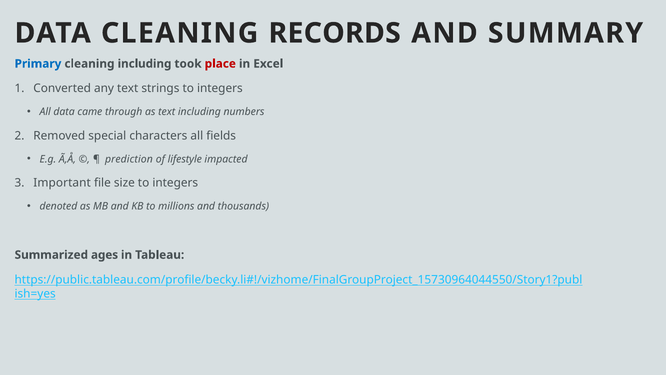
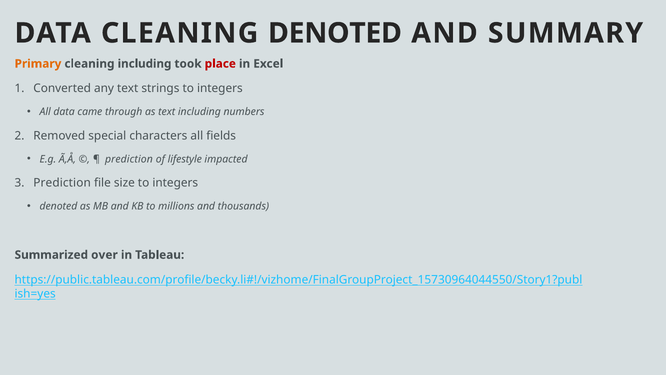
CLEANING RECORDS: RECORDS -> DENOTED
Primary colour: blue -> orange
Important at (62, 183): Important -> Prediction
ages: ages -> over
